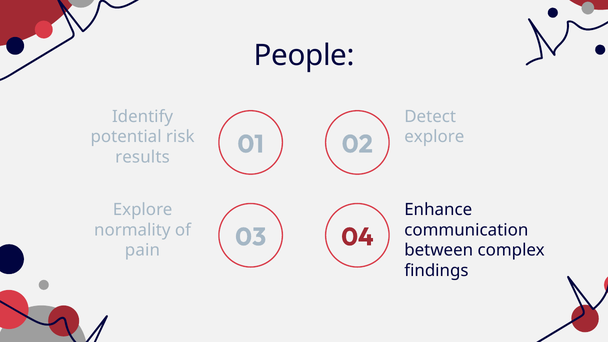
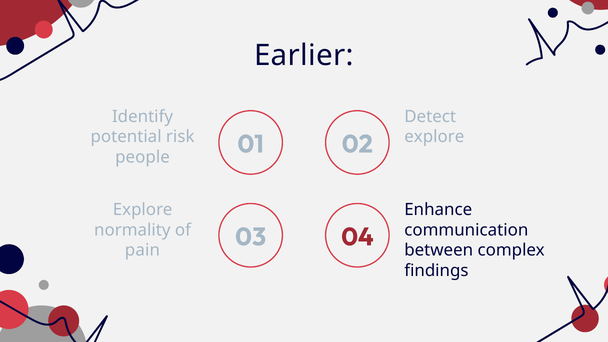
People: People -> Earlier
results: results -> people
